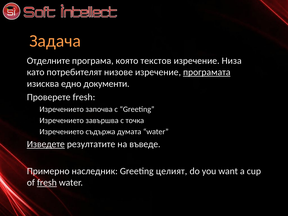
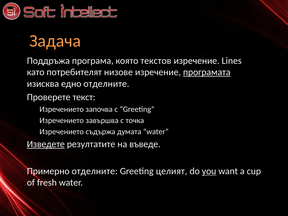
Отделните: Отделните -> Поддръжа
Низа: Низа -> Lines
едно документи: документи -> отделните
Проверете fresh: fresh -> текст
Примерно наследник: наследник -> отделните
you underline: none -> present
fresh at (47, 183) underline: present -> none
